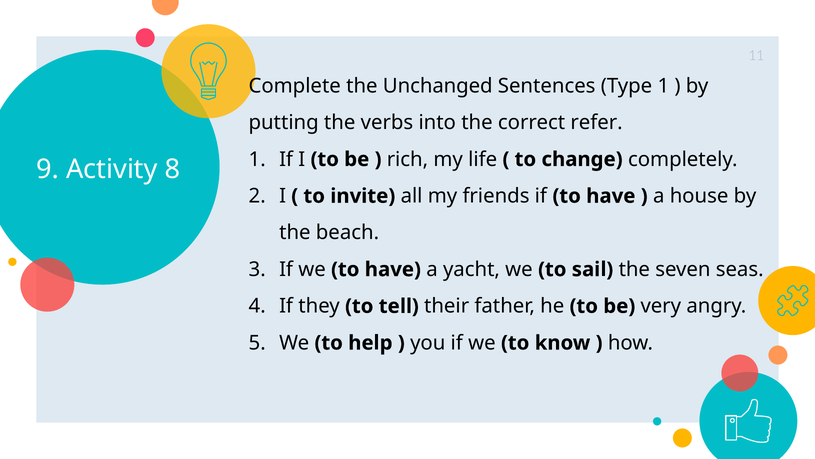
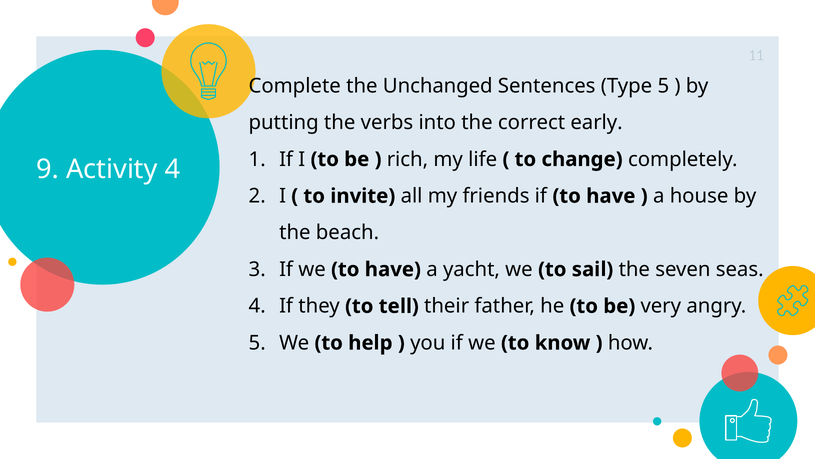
Type 1: 1 -> 5
refer: refer -> early
Activity 8: 8 -> 4
